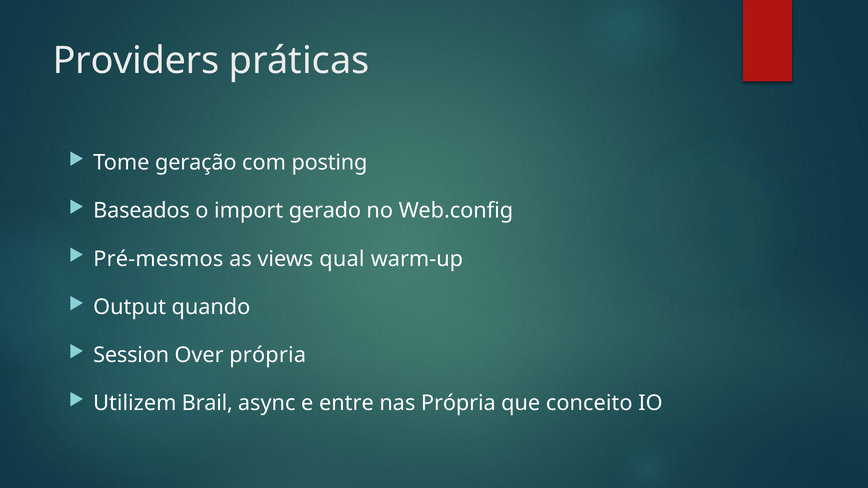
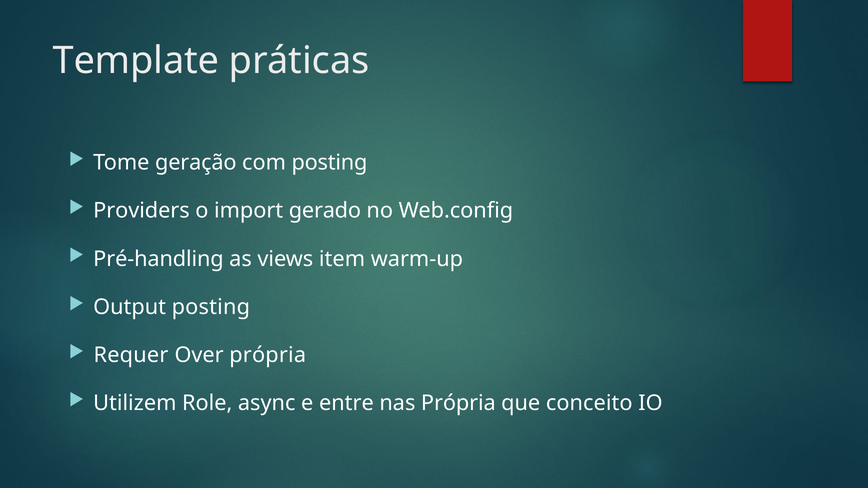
Providers: Providers -> Template
Baseados: Baseados -> Providers
Pré-mesmos: Pré-mesmos -> Pré-handling
qual: qual -> item
Output quando: quando -> posting
Session: Session -> Requer
Brail: Brail -> Role
